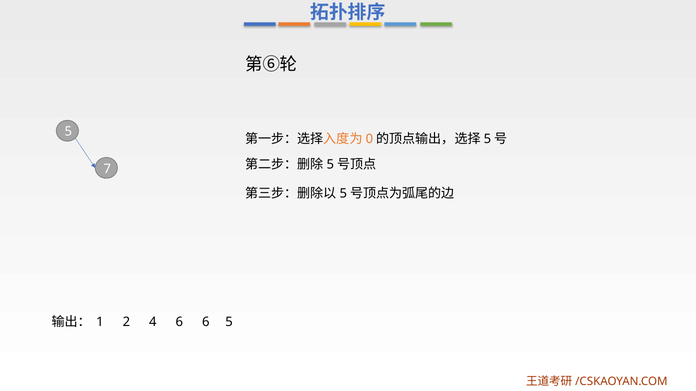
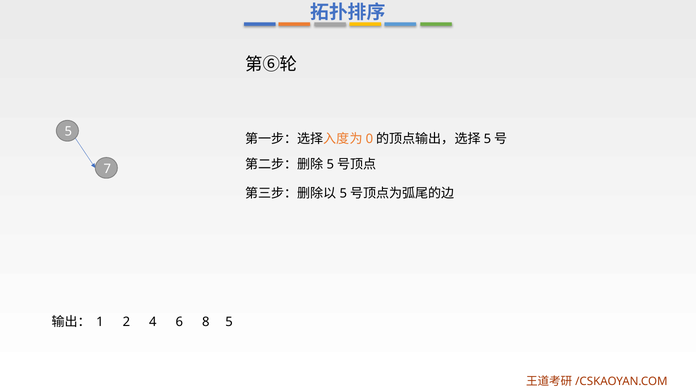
6 6: 6 -> 8
